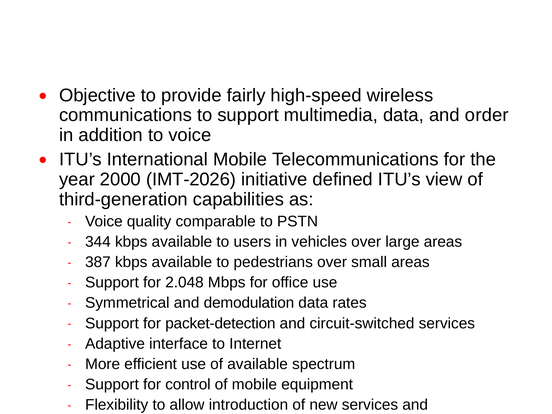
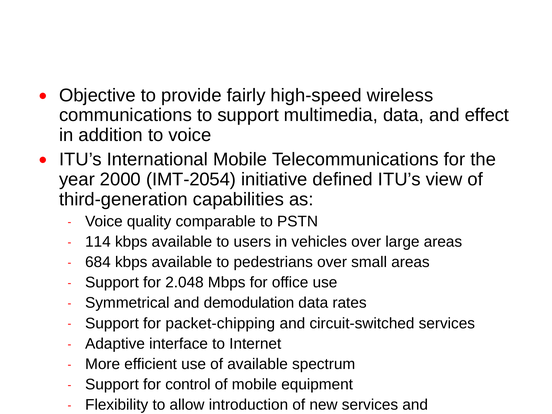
order: order -> effect
IMT-2026: IMT-2026 -> IMT-2054
344: 344 -> 114
387: 387 -> 684
packet-detection: packet-detection -> packet-chipping
